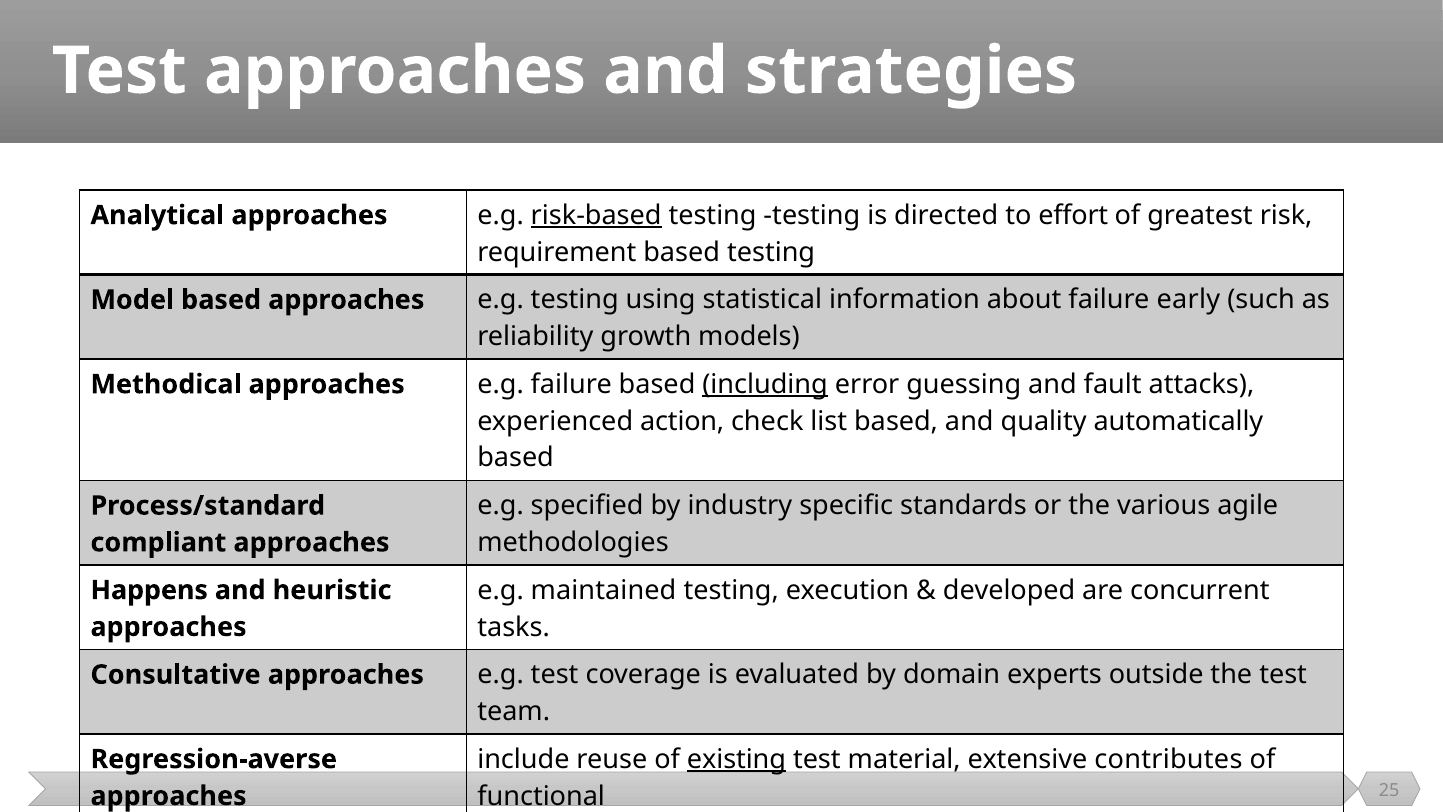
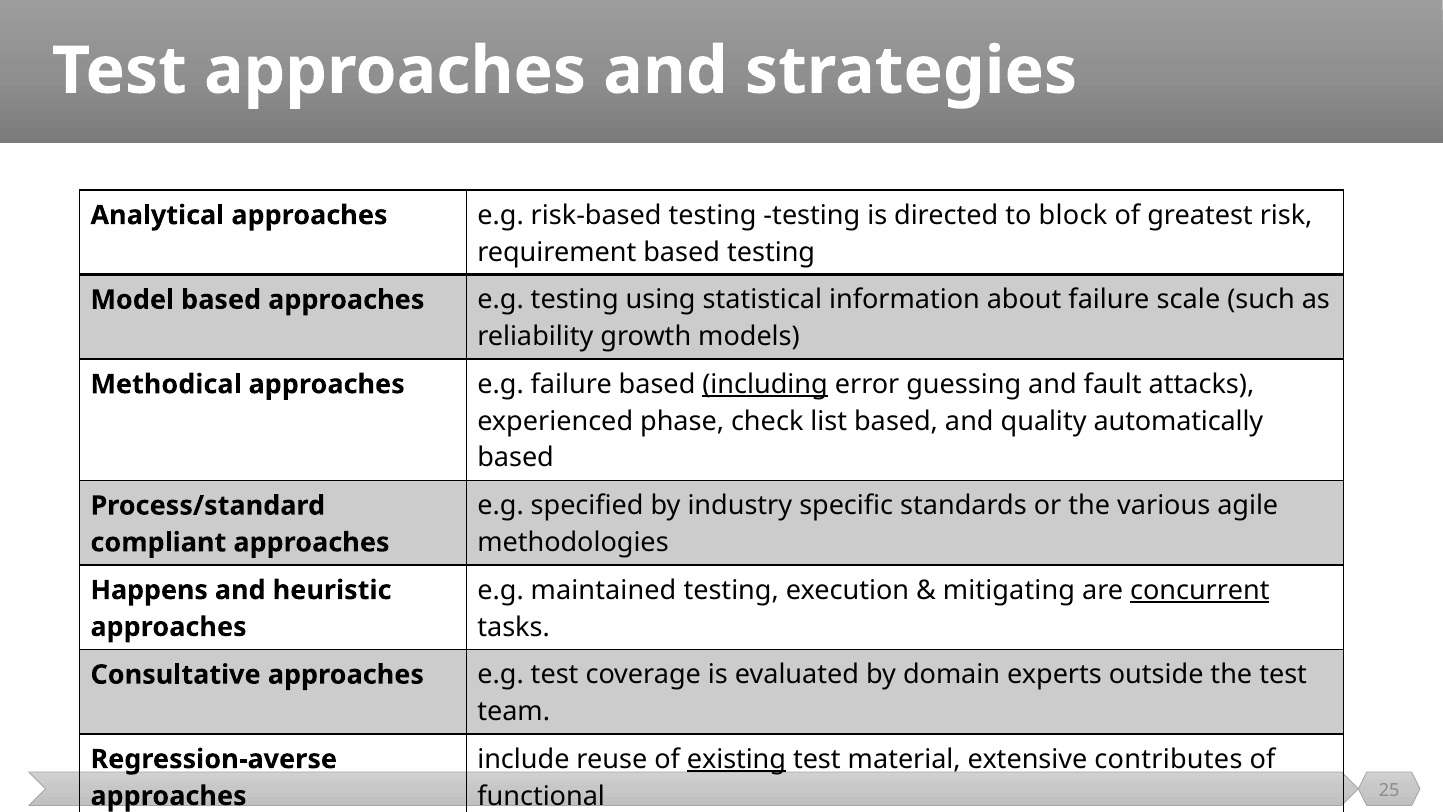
risk-based underline: present -> none
effort: effort -> block
early: early -> scale
action: action -> phase
developed: developed -> mitigating
concurrent underline: none -> present
